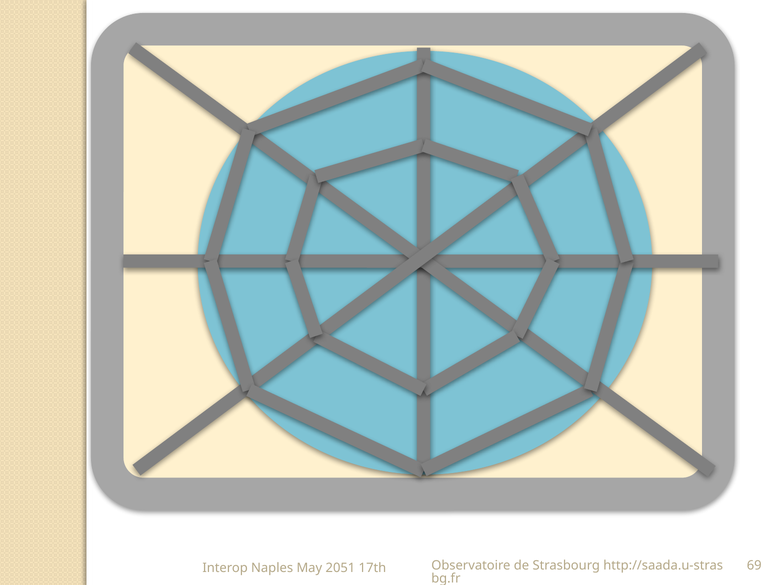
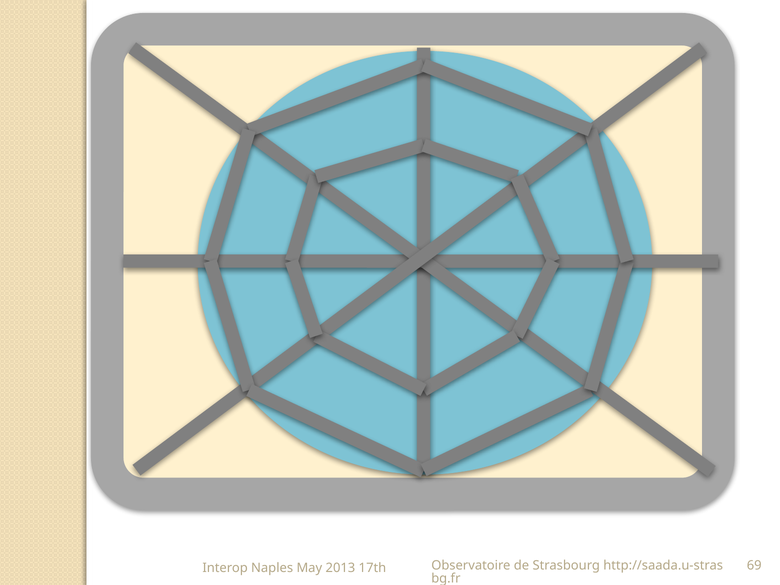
2051: 2051 -> 2013
